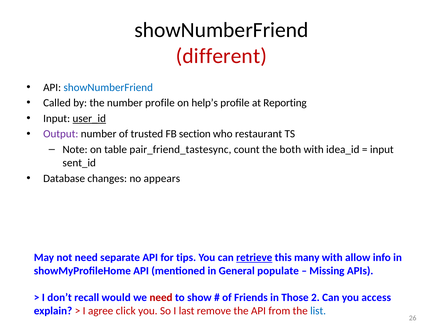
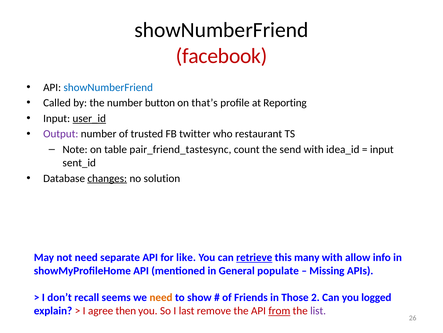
different: different -> facebook
number profile: profile -> button
help’s: help’s -> that’s
section: section -> twitter
both: both -> send
changes underline: none -> present
appears: appears -> solution
tips: tips -> like
would: would -> seems
need at (161, 297) colour: red -> orange
access: access -> logged
click: click -> then
from underline: none -> present
list colour: blue -> purple
